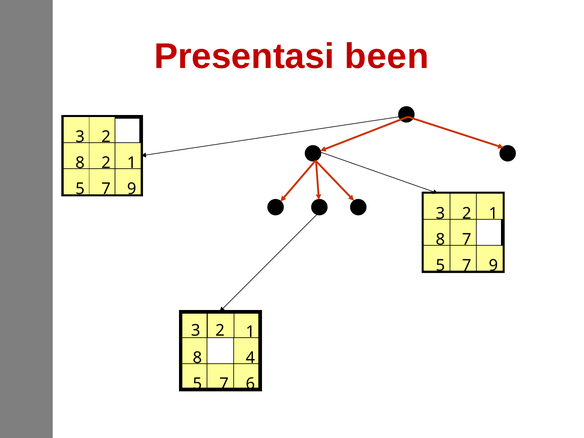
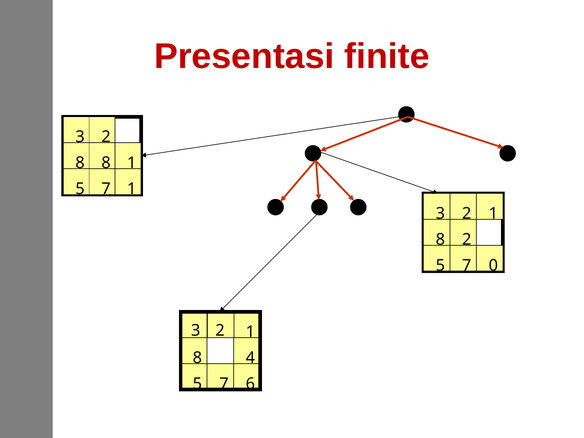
been: been -> finite
2 at (106, 163): 2 -> 8
9 at (132, 189): 9 -> 1
7 at (467, 239): 7 -> 2
9 at (493, 265): 9 -> 0
